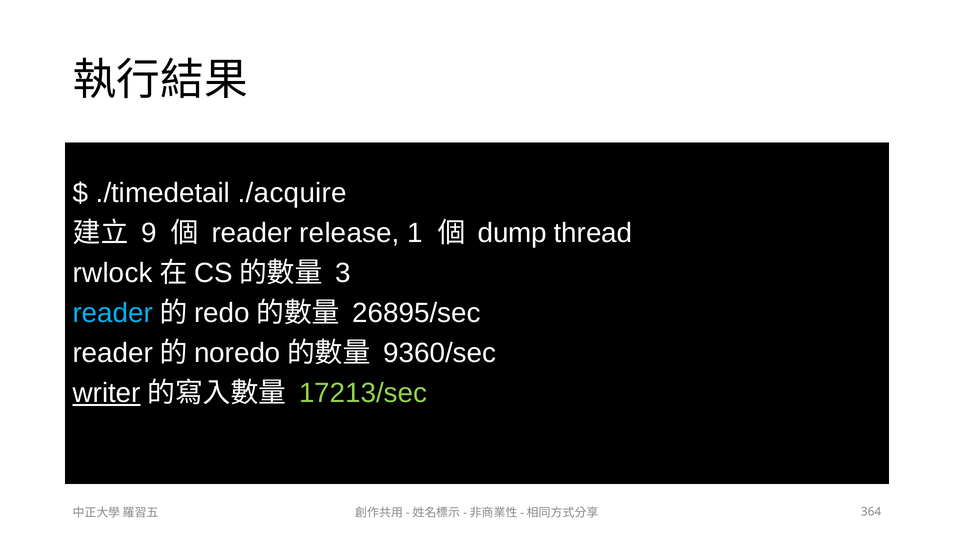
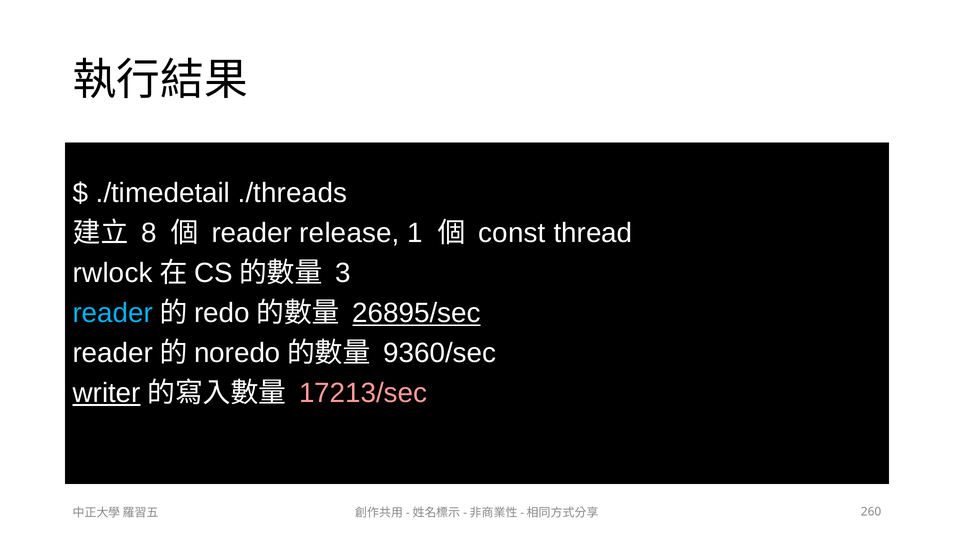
./acquire: ./acquire -> ./threads
9: 9 -> 8
dump: dump -> const
26895/sec underline: none -> present
17213/sec colour: light green -> pink
364: 364 -> 260
